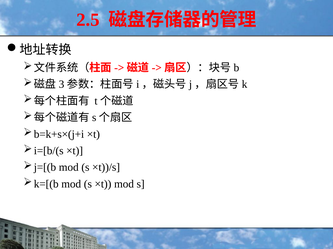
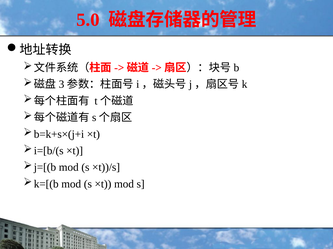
2.5: 2.5 -> 5.0
